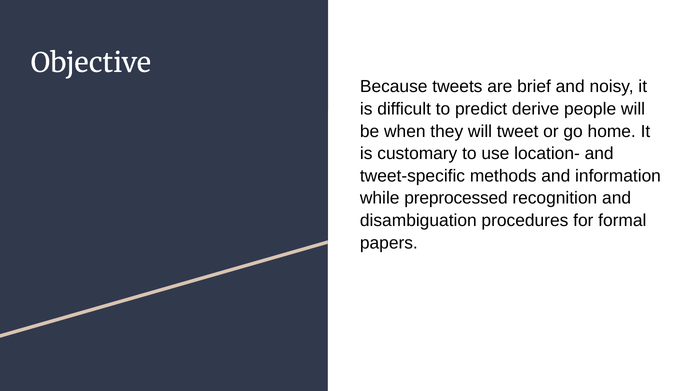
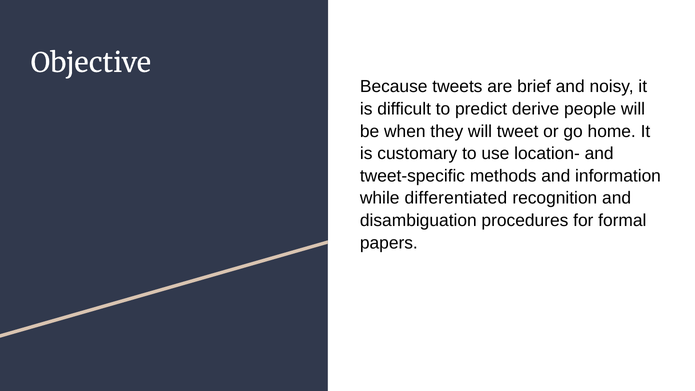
preprocessed: preprocessed -> differentiated
